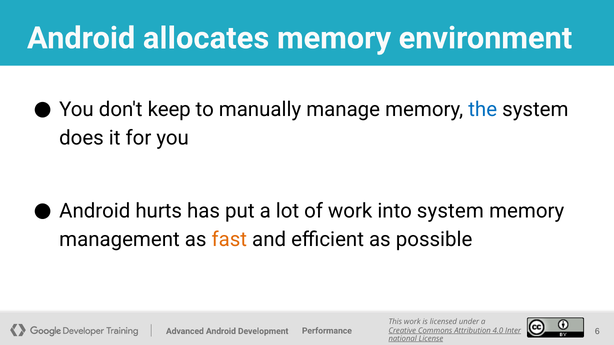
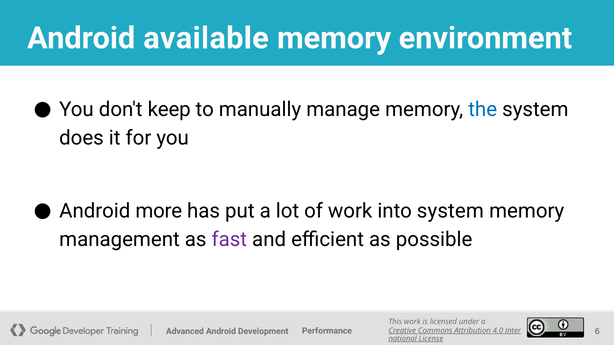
allocates: allocates -> available
hurts: hurts -> more
fast colour: orange -> purple
